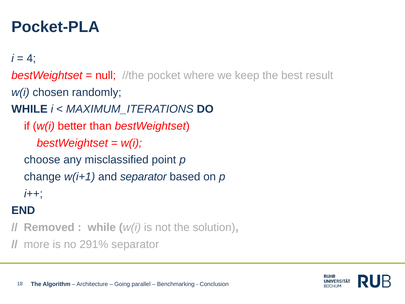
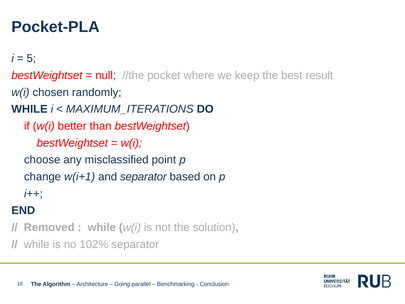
4: 4 -> 5
more at (37, 244): more -> while
291%: 291% -> 102%
